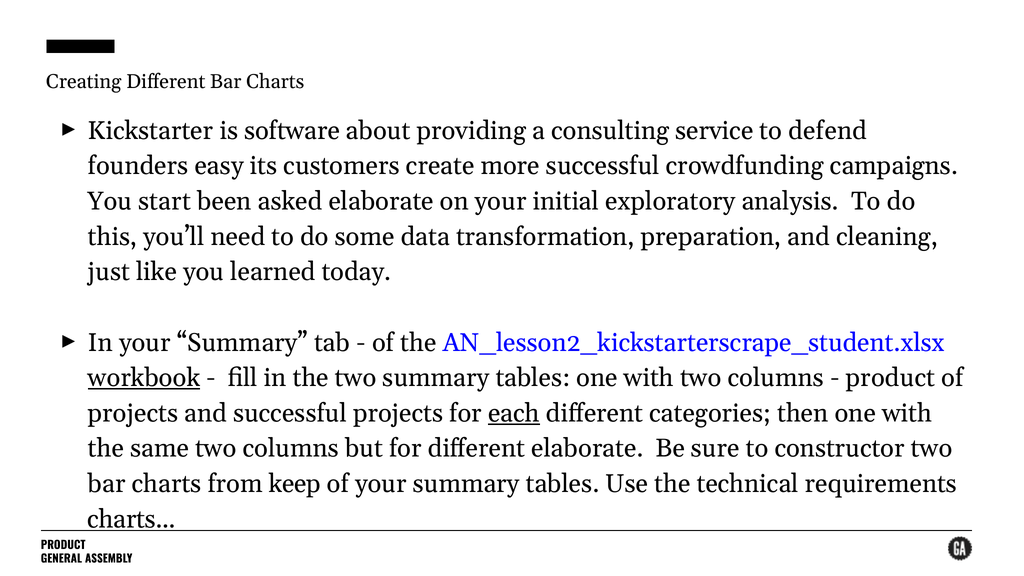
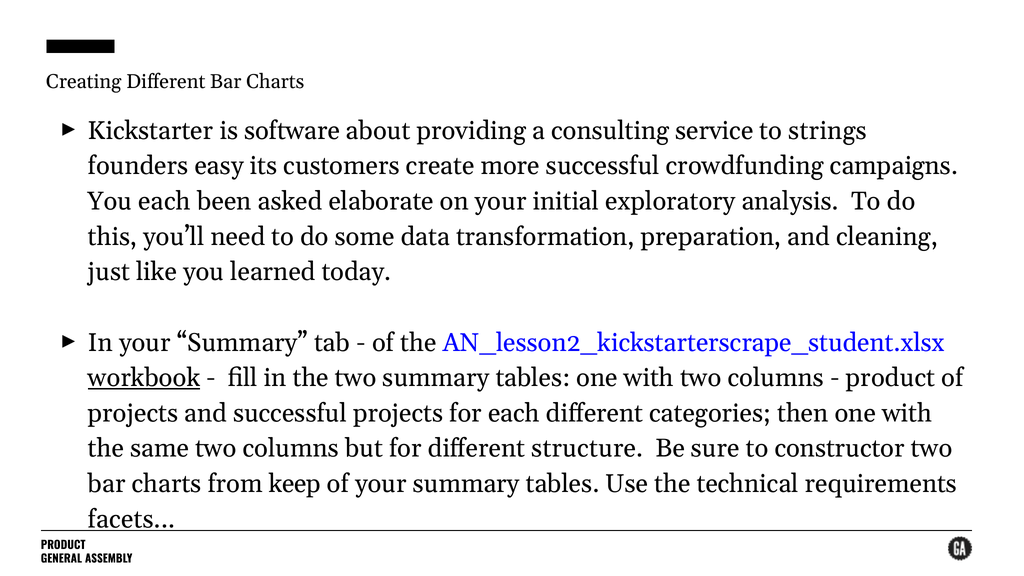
defend: defend -> strings
You start: start -> each
each at (514, 413) underline: present -> none
different elaborate: elaborate -> structure
charts at (132, 519): charts -> facets
